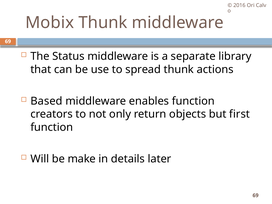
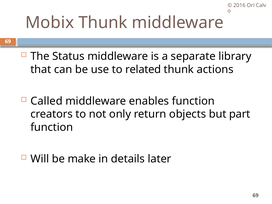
spread: spread -> related
Based: Based -> Called
first: first -> part
